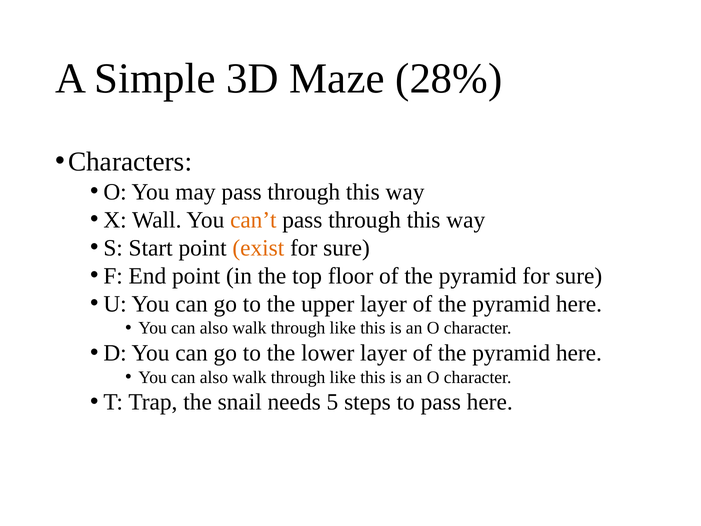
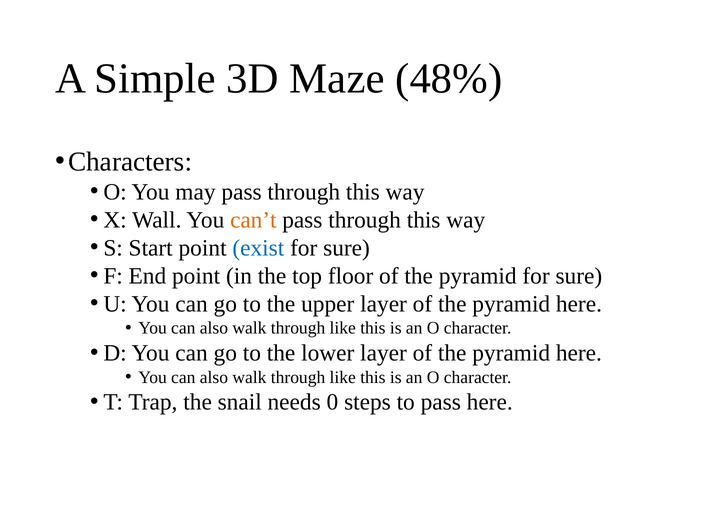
28%: 28% -> 48%
exist colour: orange -> blue
5: 5 -> 0
